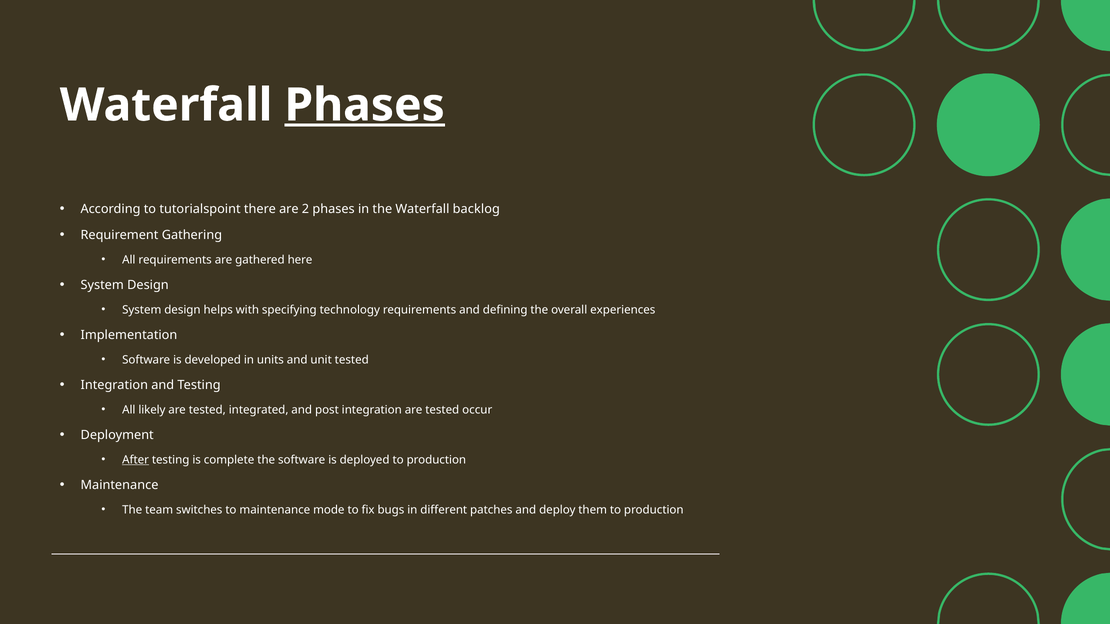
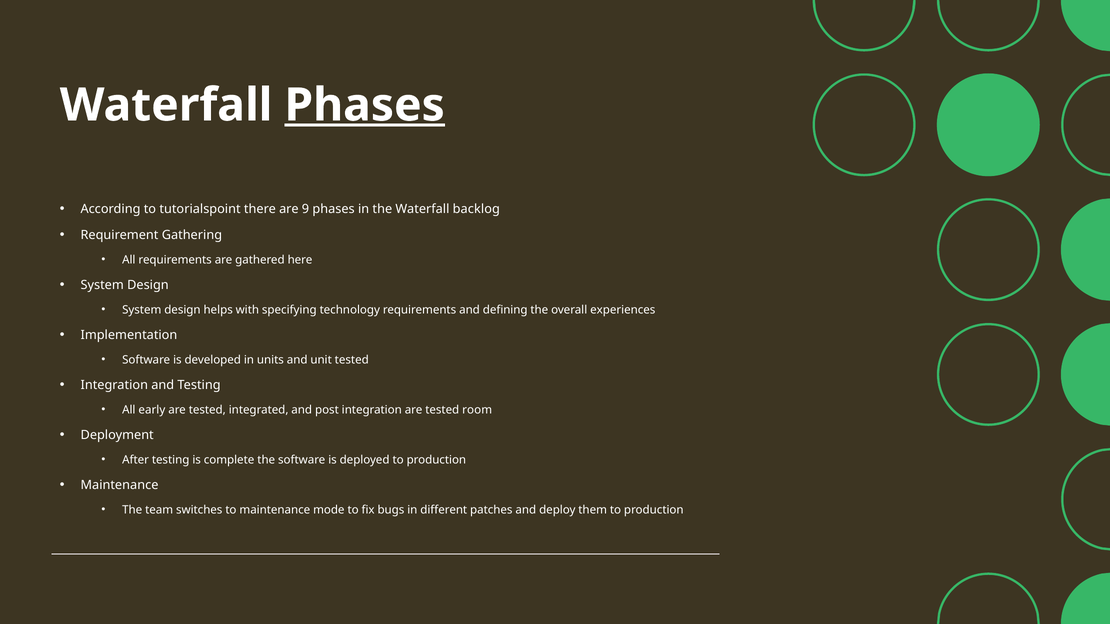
2: 2 -> 9
likely: likely -> early
occur: occur -> room
After underline: present -> none
